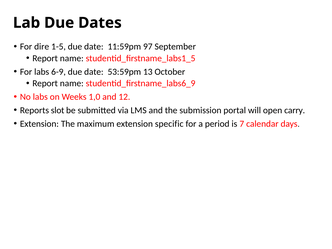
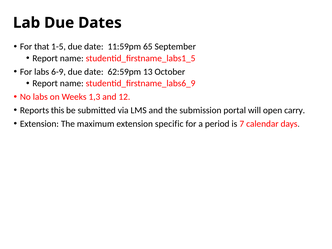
dire: dire -> that
97: 97 -> 65
53:59pm: 53:59pm -> 62:59pm
1,0: 1,0 -> 1,3
slot: slot -> this
